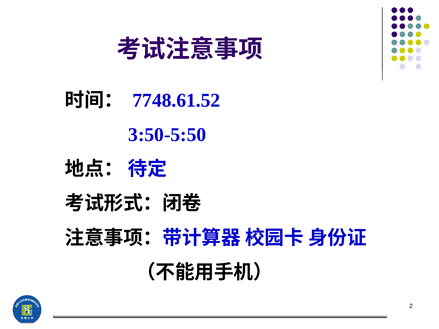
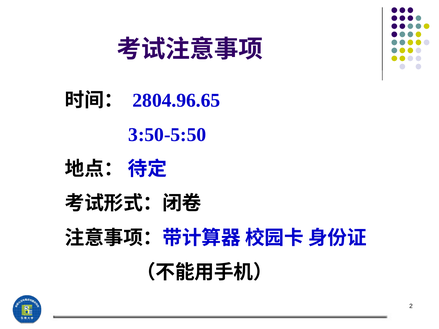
7748.61.52: 7748.61.52 -> 2804.96.65
